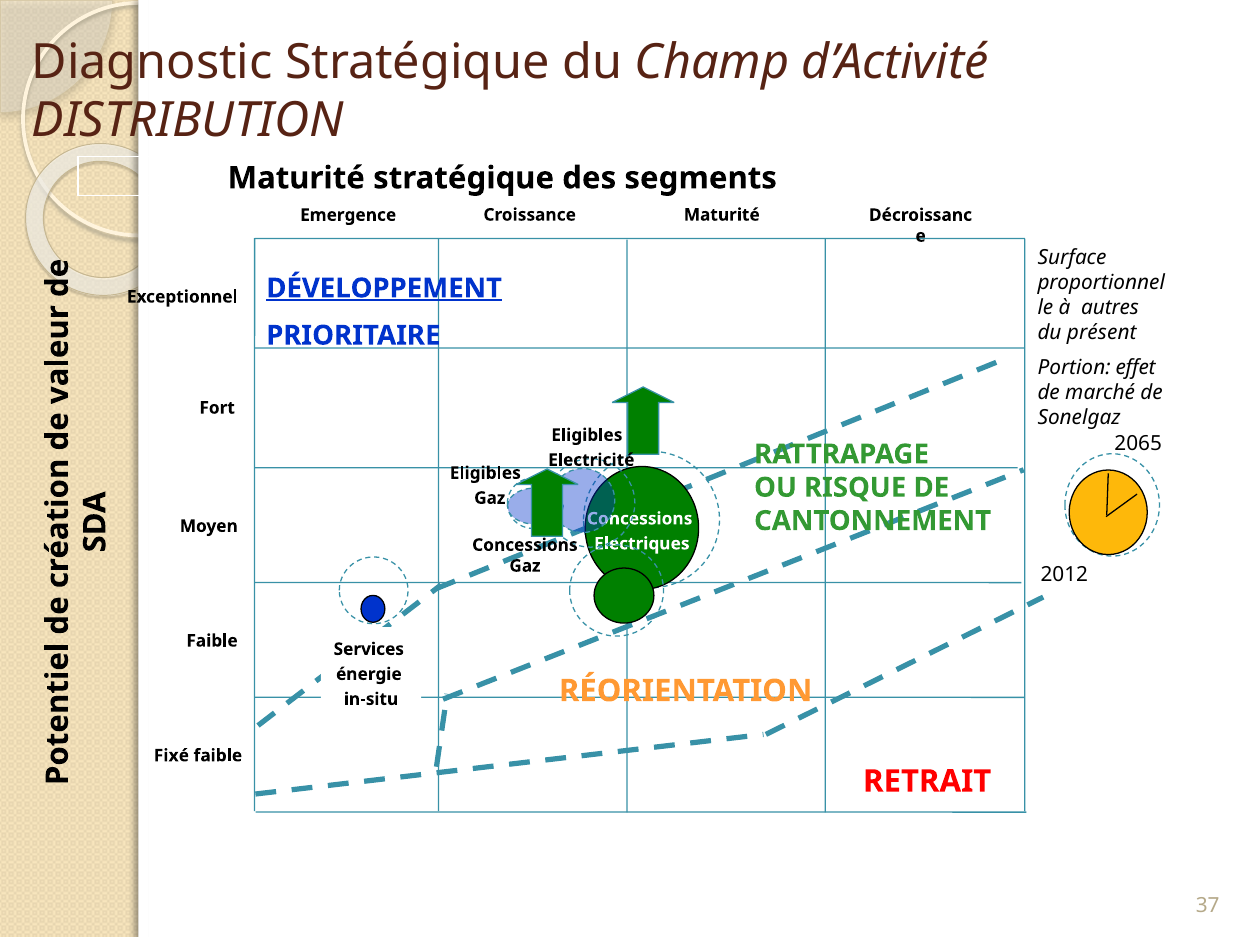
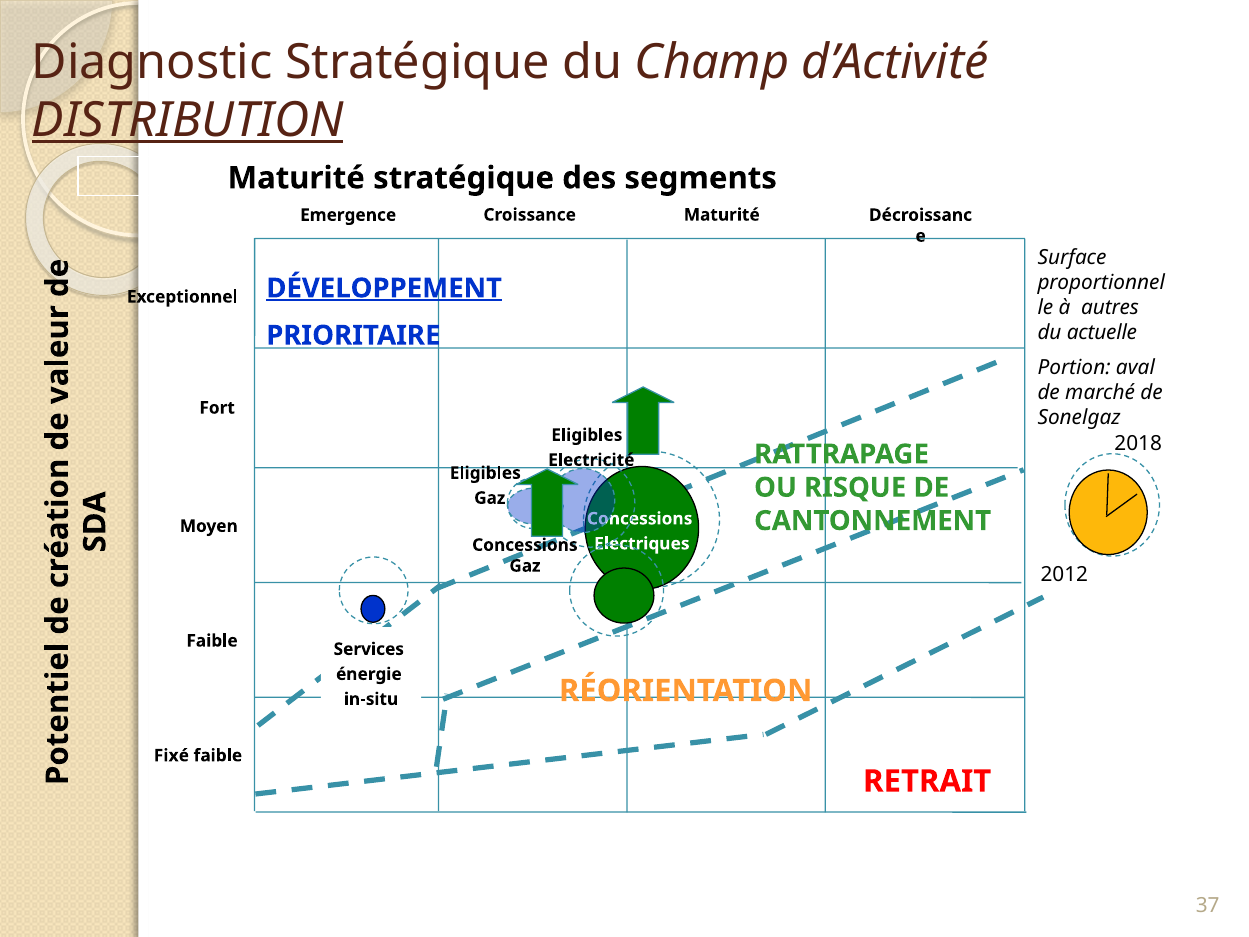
DISTRIBUTION underline: none -> present
présent: présent -> actuelle
effet: effet -> aval
2065: 2065 -> 2018
